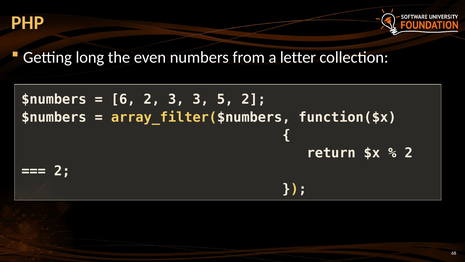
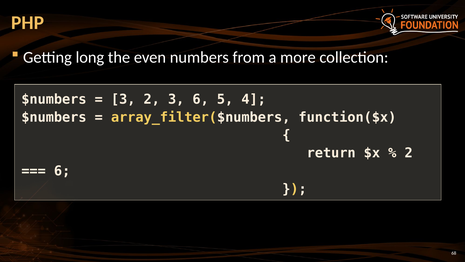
letter: letter -> more
6 at (123, 99): 6 -> 3
3 3: 3 -> 6
5 2: 2 -> 4
2 at (62, 171): 2 -> 6
